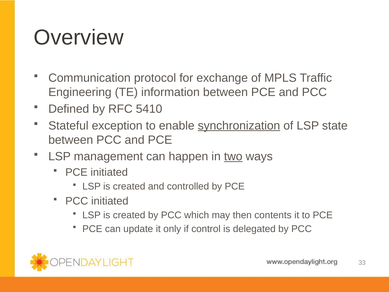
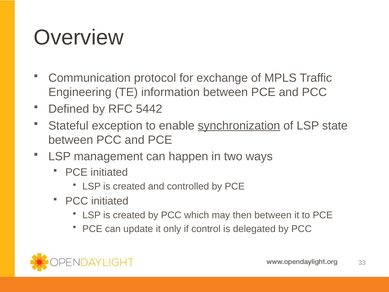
5410: 5410 -> 5442
two underline: present -> none
then contents: contents -> between
